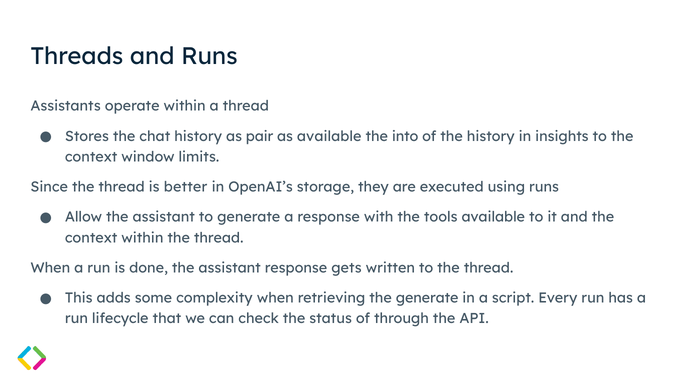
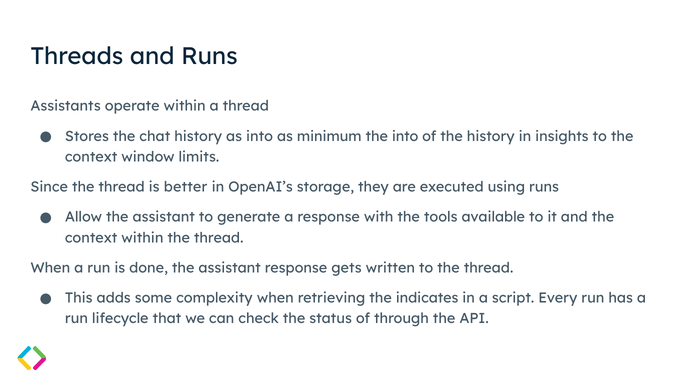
as pair: pair -> into
as available: available -> minimum
the generate: generate -> indicates
